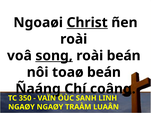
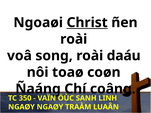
song underline: present -> none
roài beán: beán -> daáu
toaø beán: beán -> coøn
